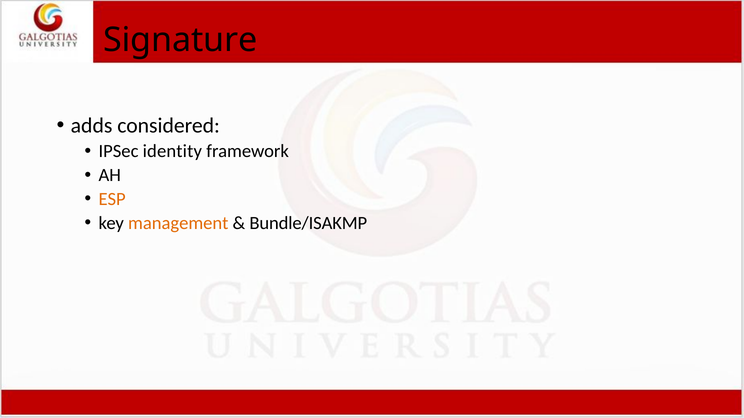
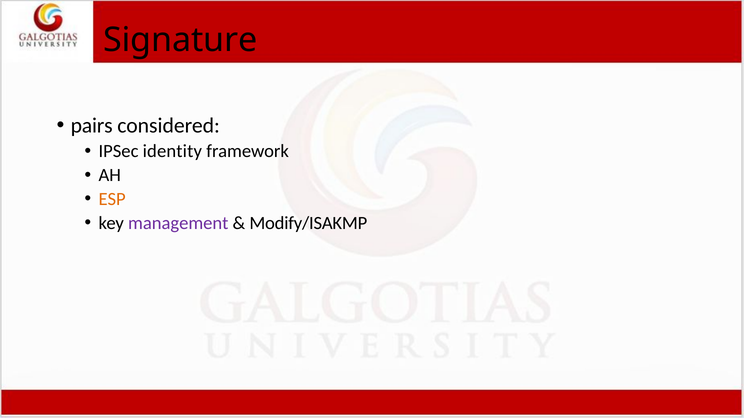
adds: adds -> pairs
management colour: orange -> purple
Bundle/ISAKMP: Bundle/ISAKMP -> Modify/ISAKMP
